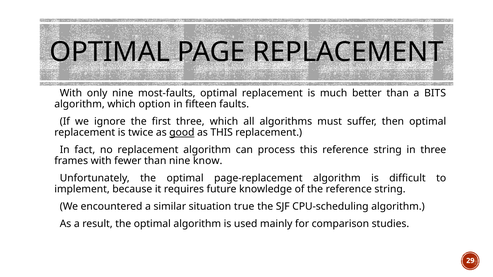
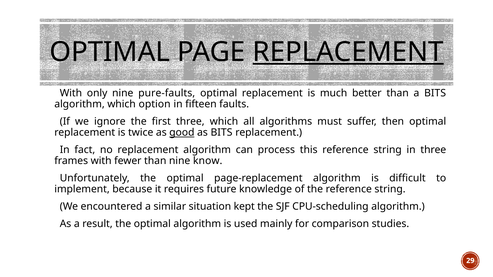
REPLACEMENT at (348, 52) underline: none -> present
most-faults: most-faults -> pure-faults
as THIS: THIS -> BITS
true: true -> kept
